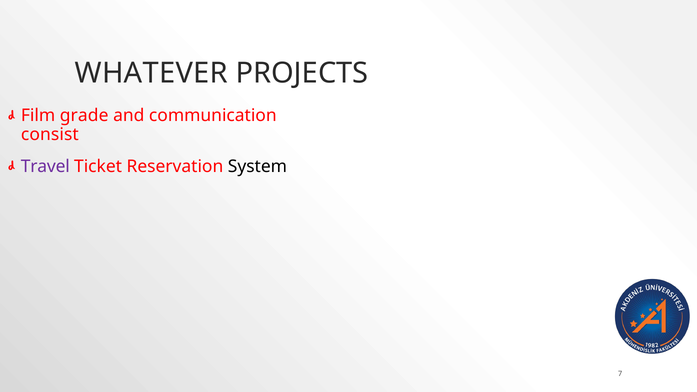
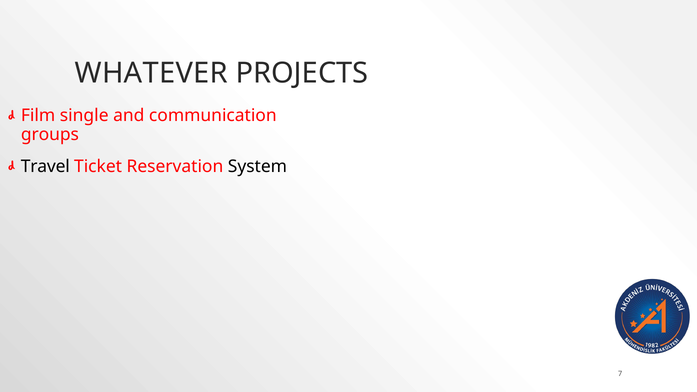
grade: grade -> single
consist: consist -> groups
Travel colour: purple -> black
